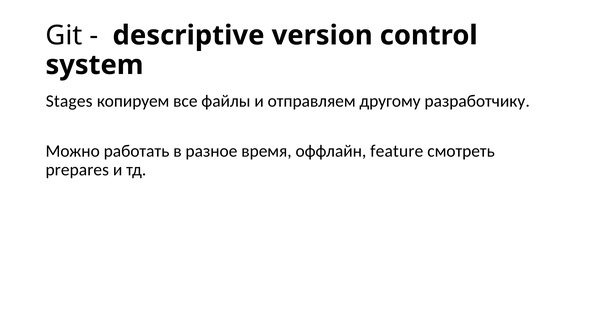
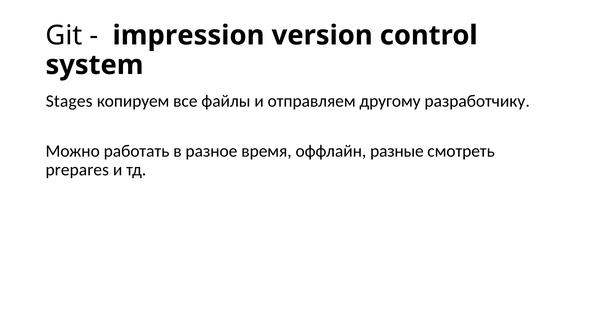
descriptive: descriptive -> impression
feature: feature -> разные
